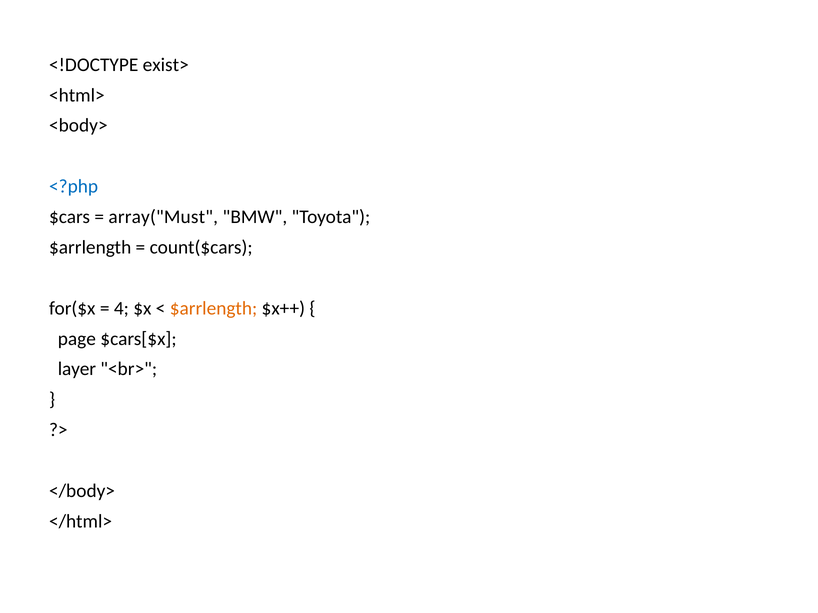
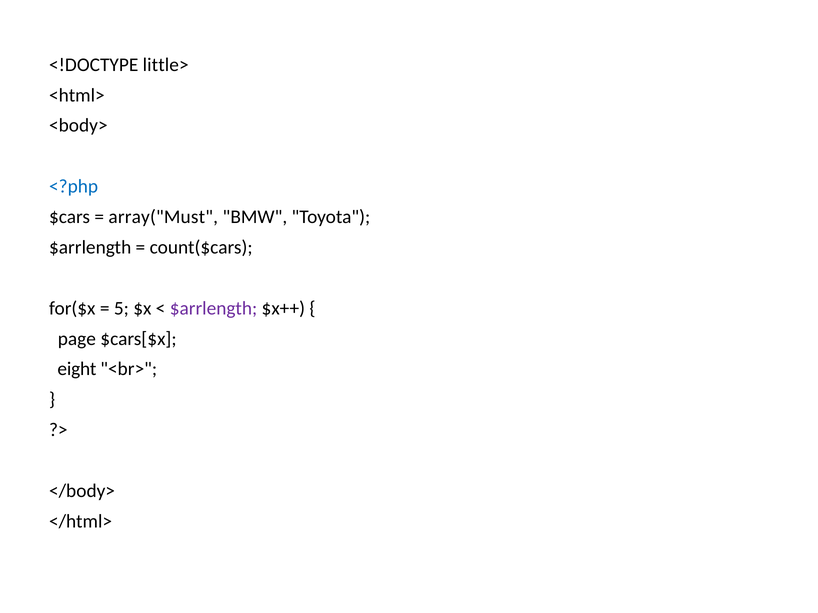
exist>: exist> -> little>
4: 4 -> 5
$arrlength at (213, 308) colour: orange -> purple
layer: layer -> eight
